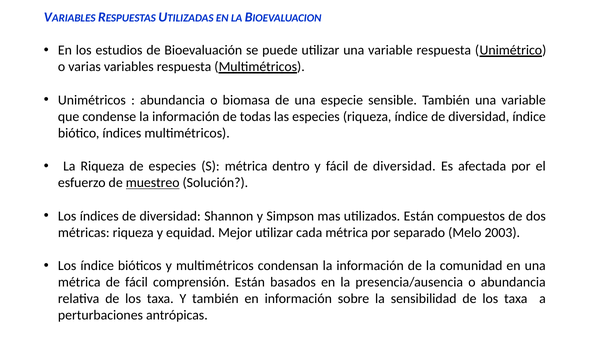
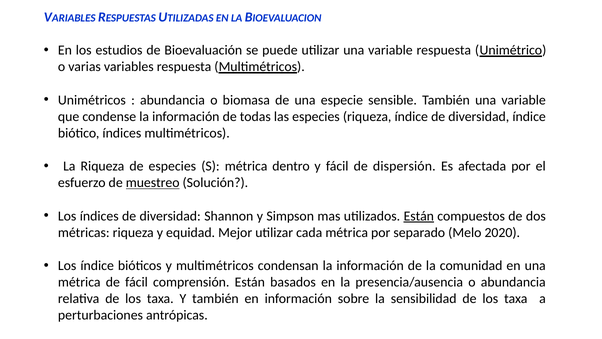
fácil de diversidad: diversidad -> dispersión
Están at (419, 216) underline: none -> present
2003: 2003 -> 2020
